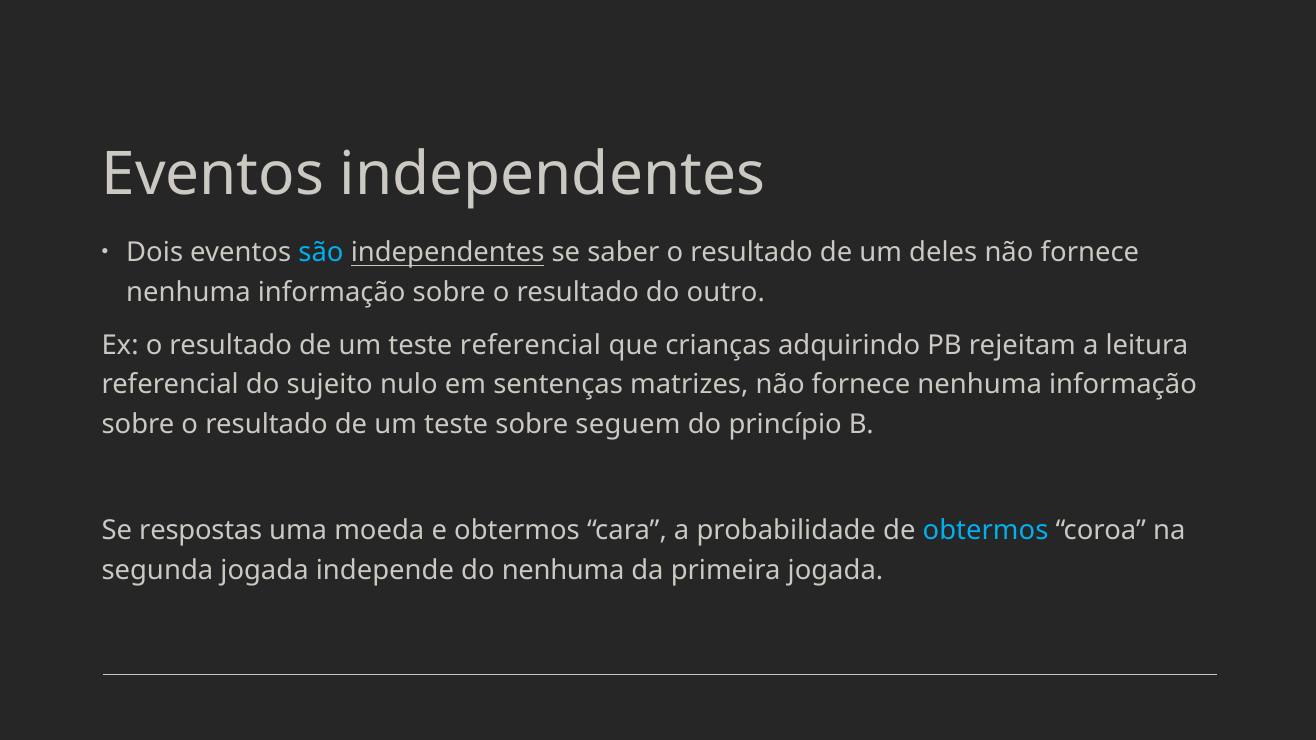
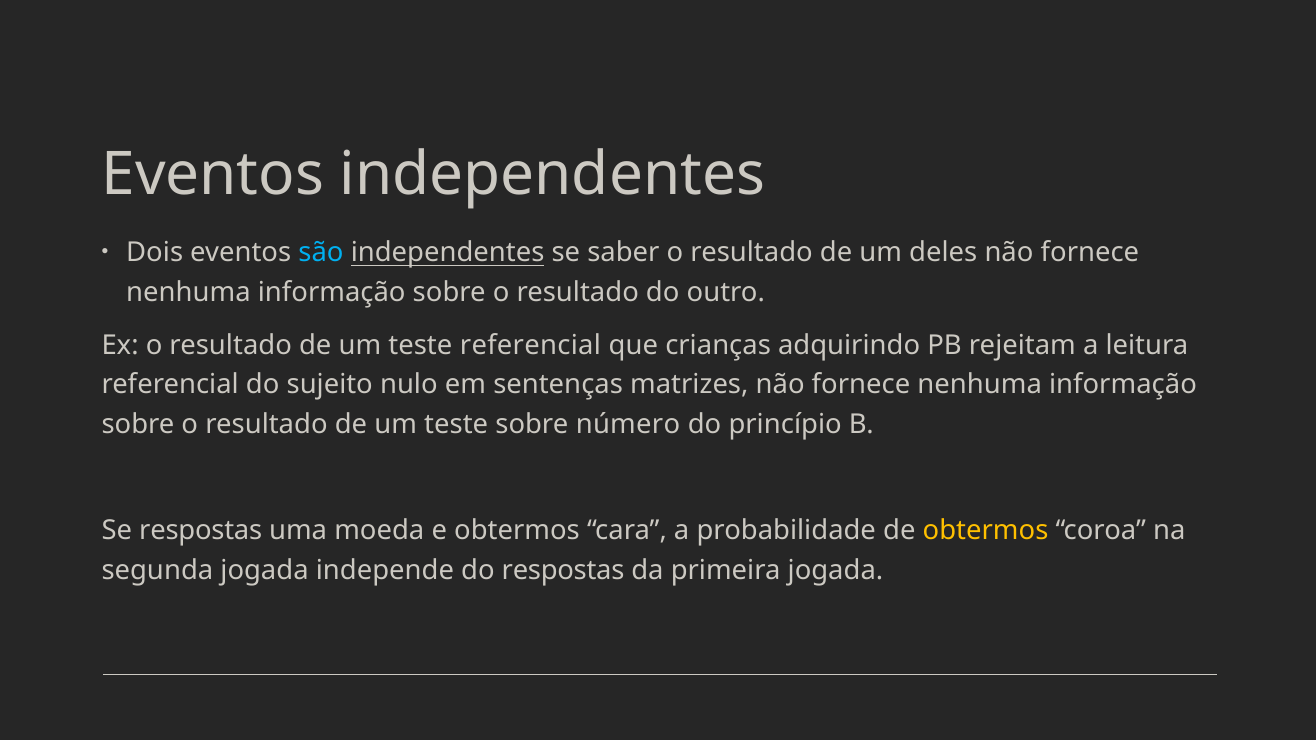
seguem: seguem -> número
obtermos at (986, 531) colour: light blue -> yellow
do nenhuma: nenhuma -> respostas
